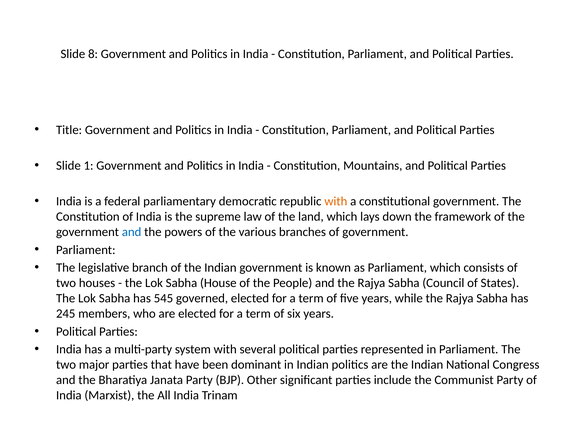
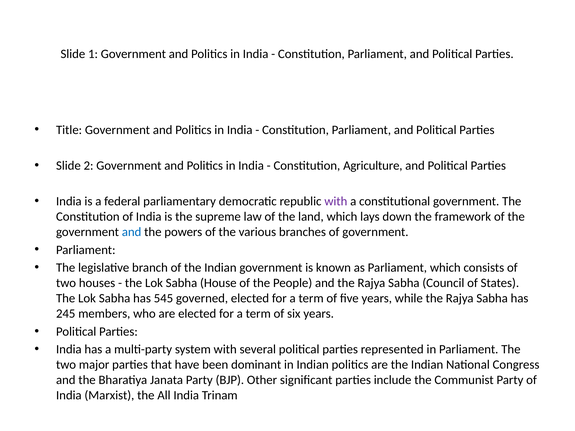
8: 8 -> 1
1: 1 -> 2
Mountains: Mountains -> Agriculture
with at (336, 201) colour: orange -> purple
